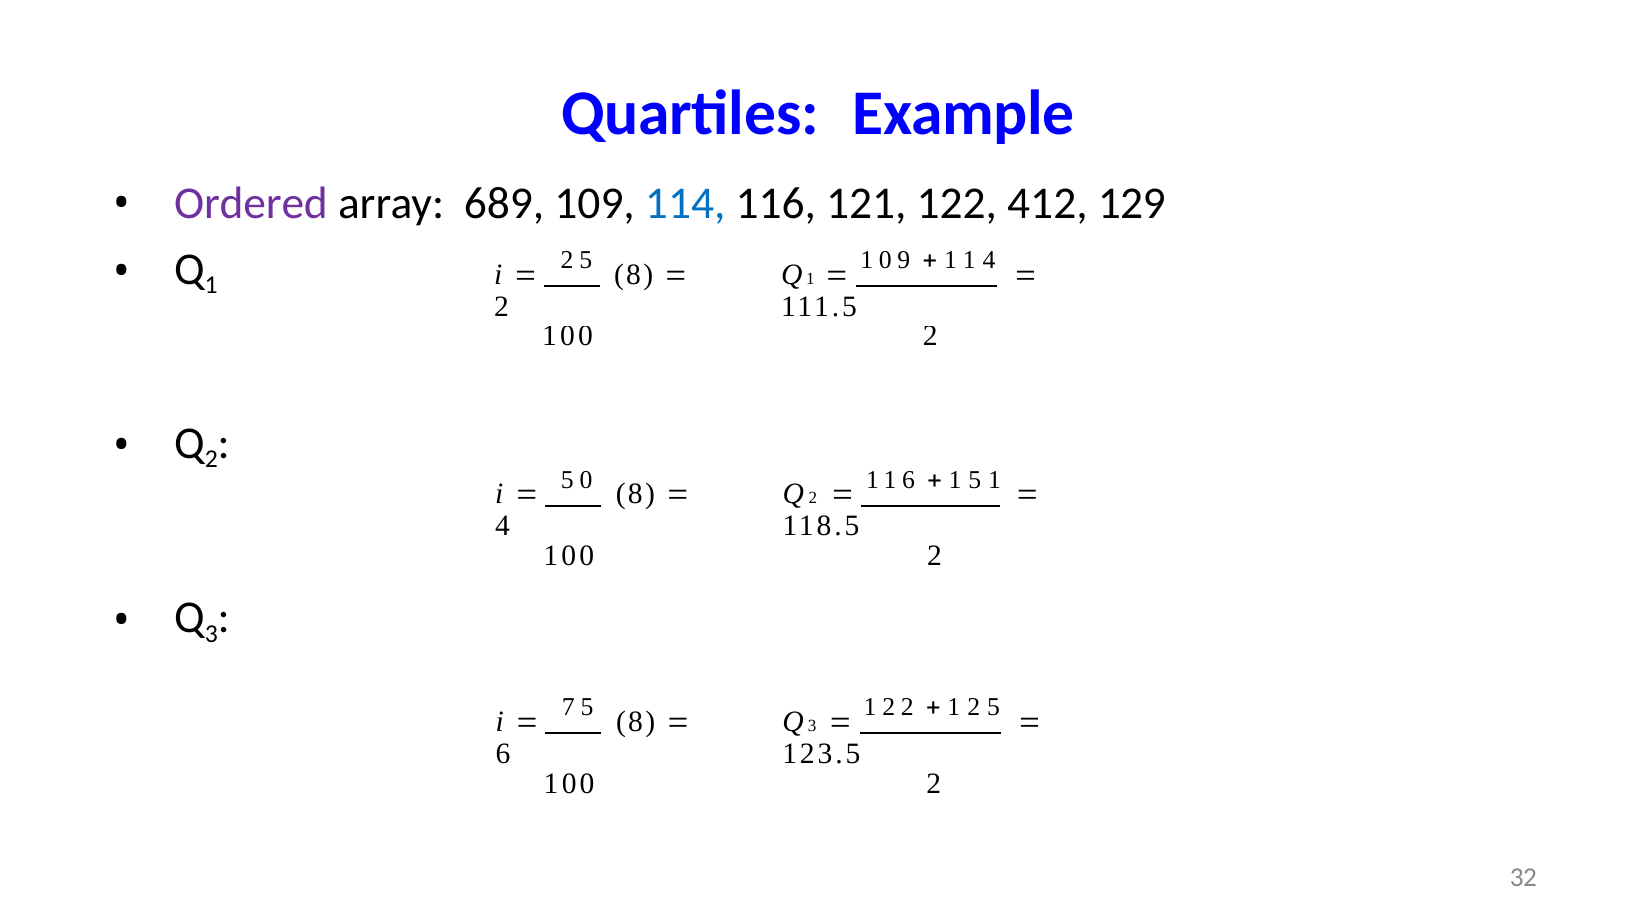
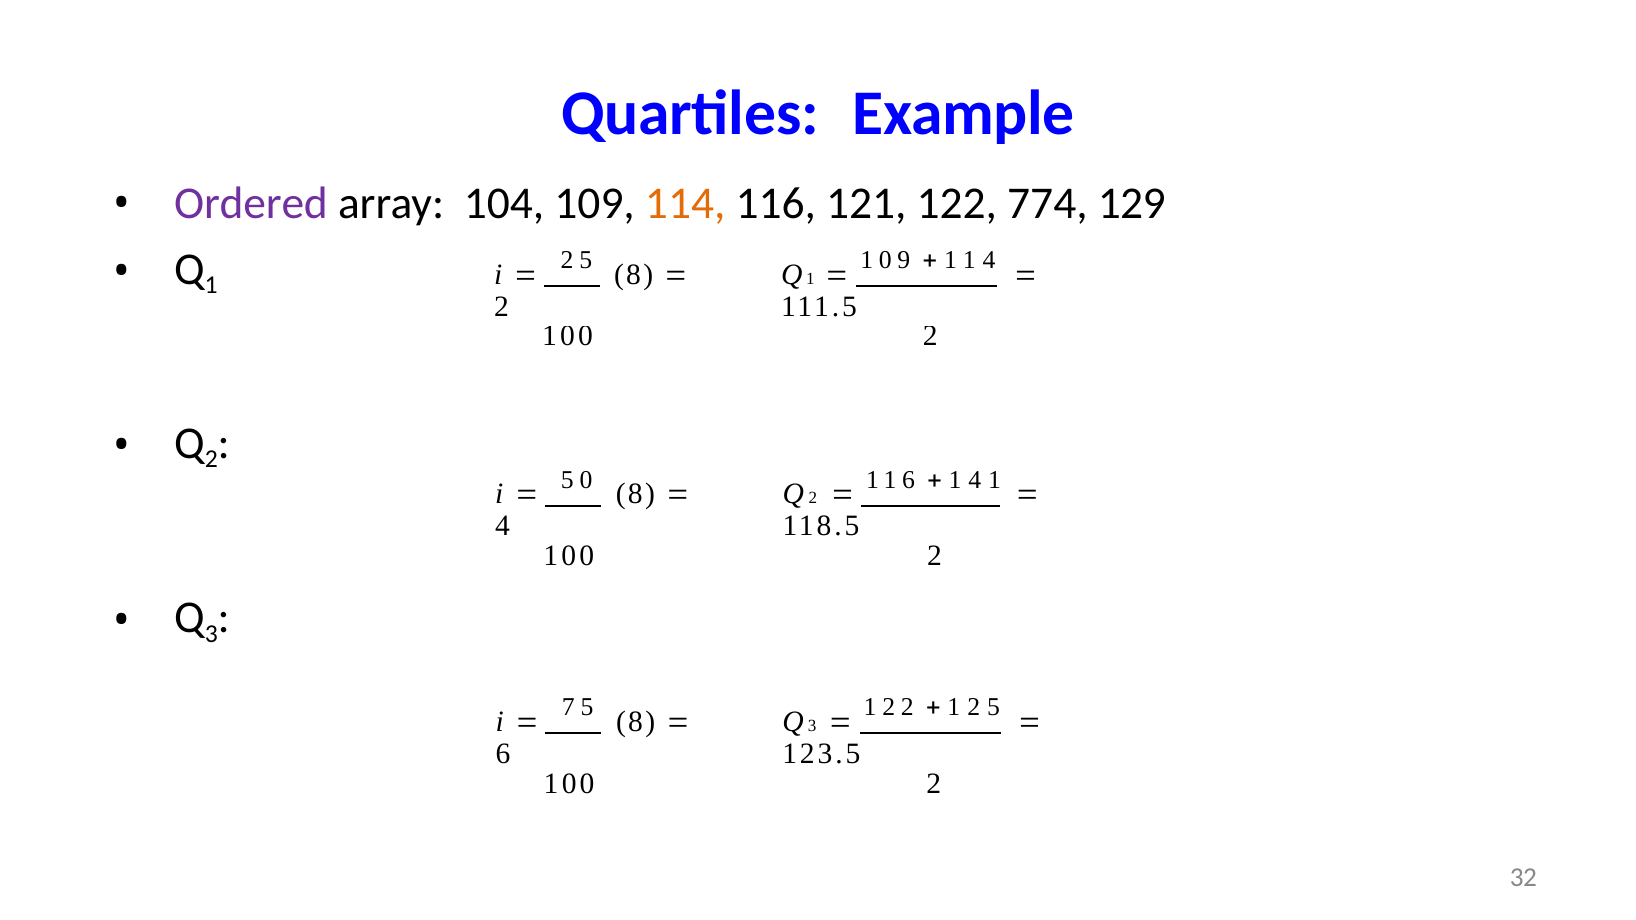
689: 689 -> 104
114 colour: blue -> orange
412: 412 -> 774
5 at (975, 480): 5 -> 4
